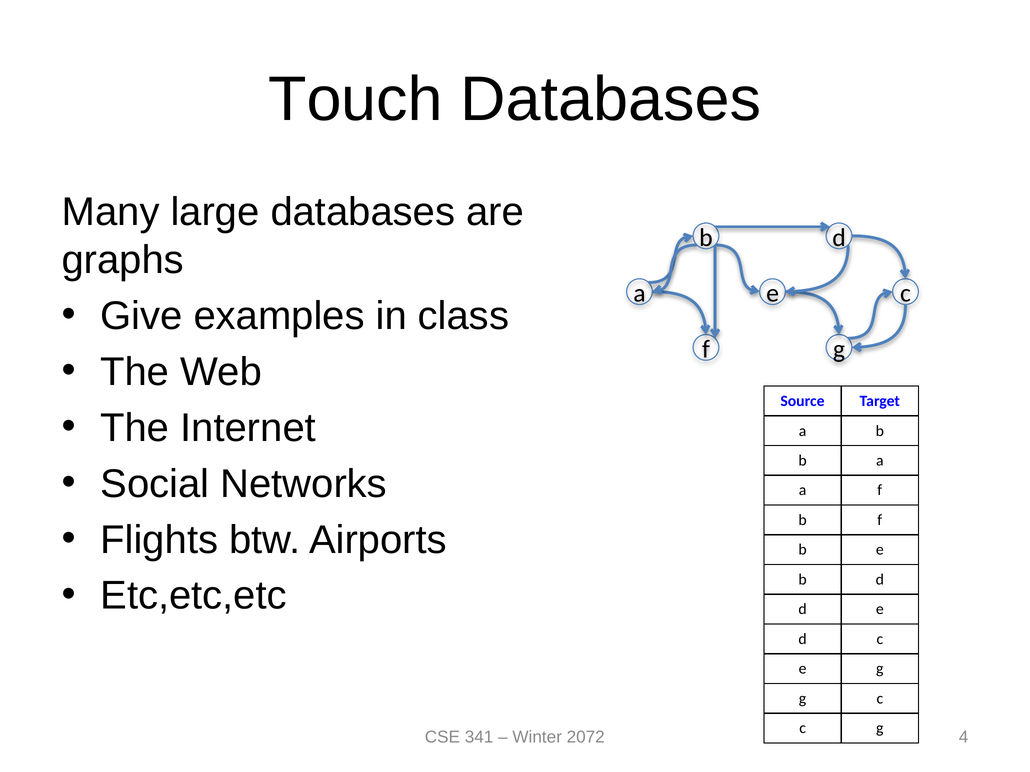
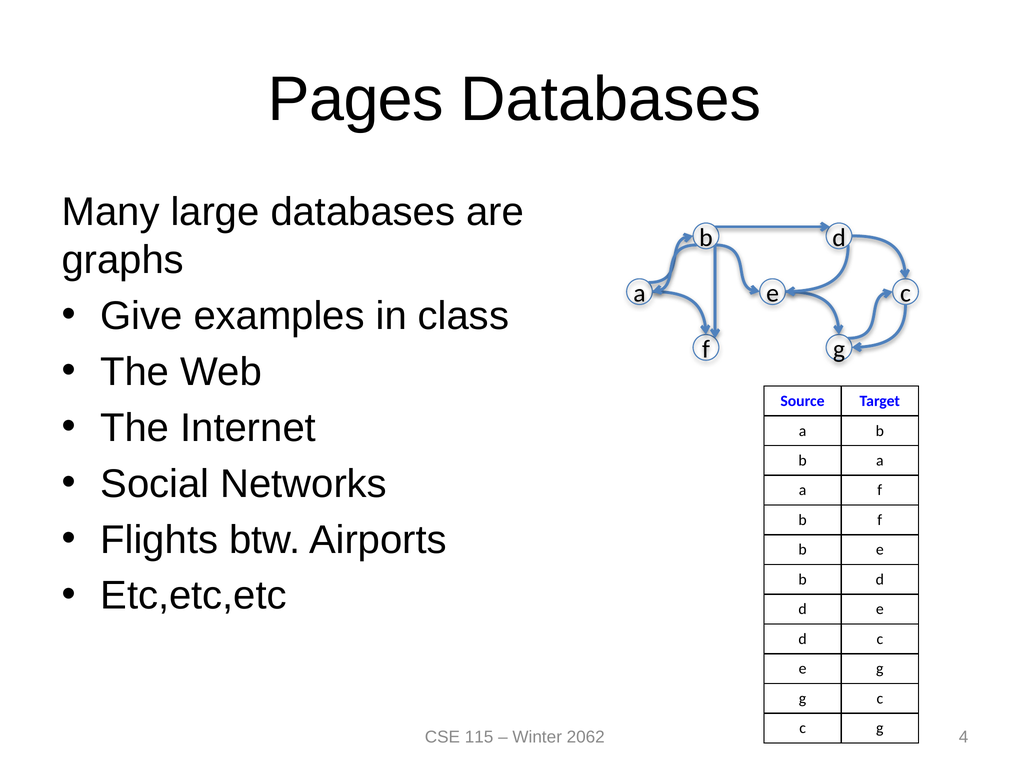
Touch: Touch -> Pages
341: 341 -> 115
2072: 2072 -> 2062
